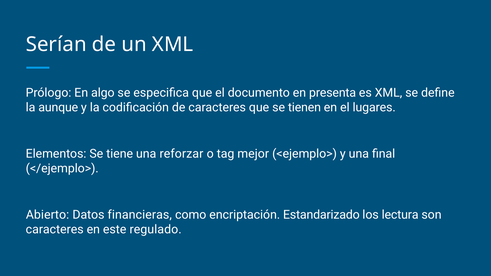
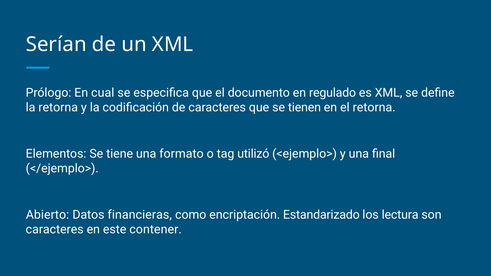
algo: algo -> cual
presenta: presenta -> regulado
la aunque: aunque -> retorna
el lugares: lugares -> retorna
reforzar: reforzar -> formato
mejor: mejor -> utilizó
regulado: regulado -> contener
